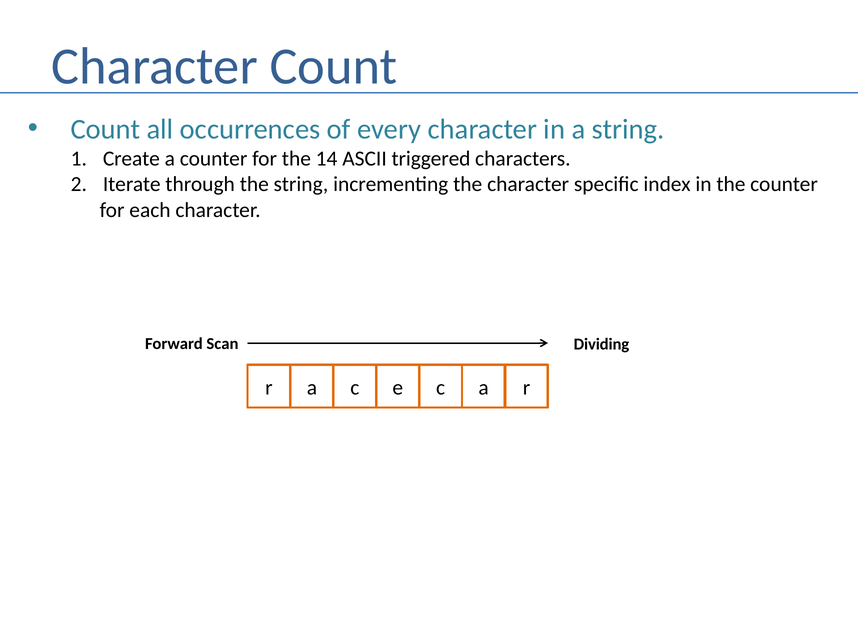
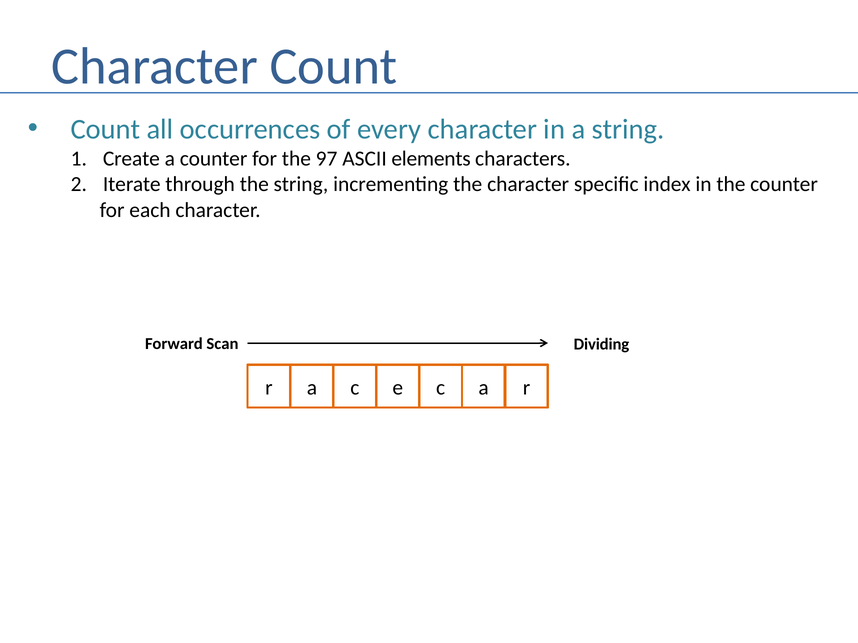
14: 14 -> 97
triggered: triggered -> elements
